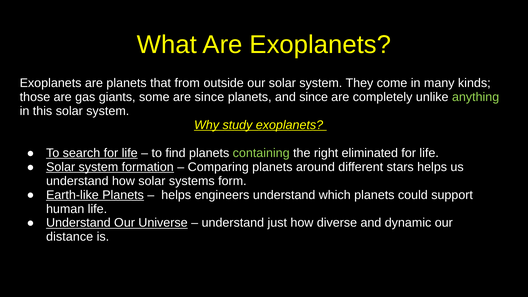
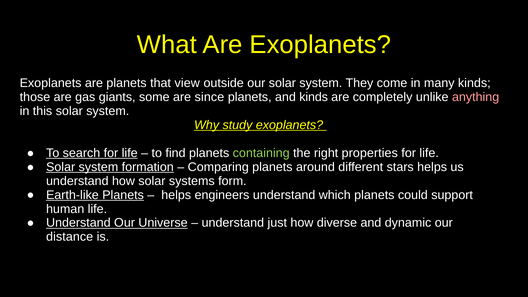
from: from -> view
and since: since -> kinds
anything colour: light green -> pink
eliminated: eliminated -> properties
